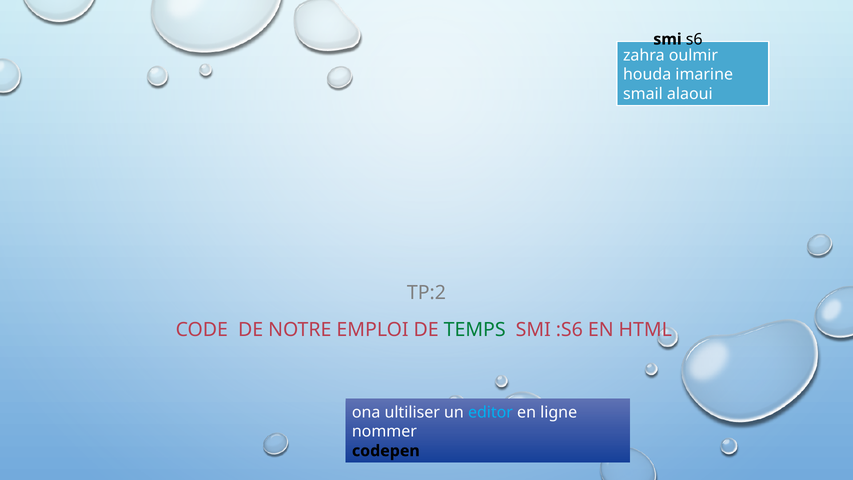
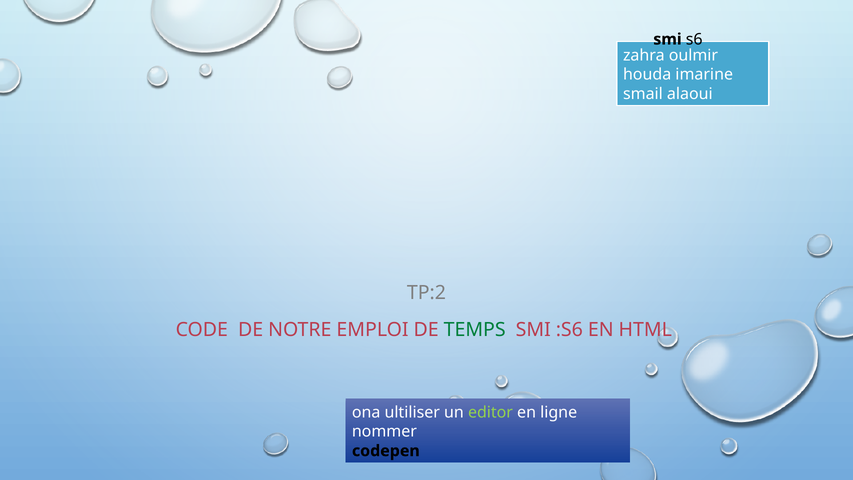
editor colour: light blue -> light green
